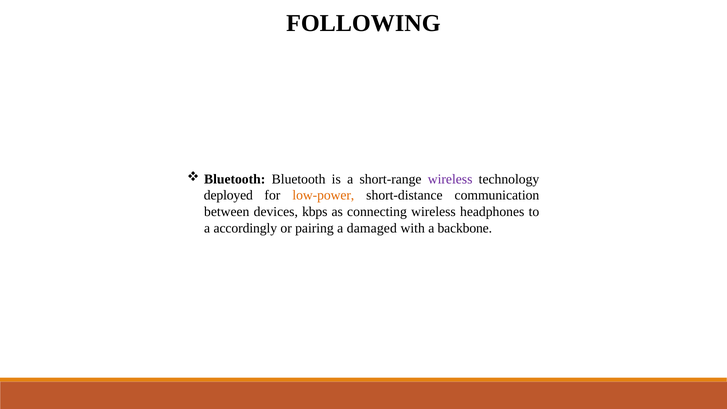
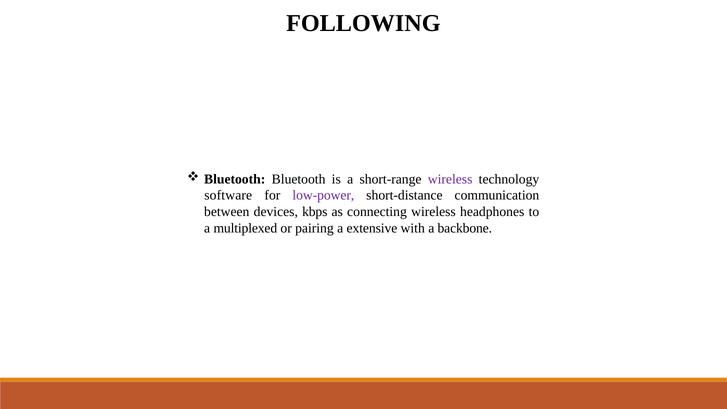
deployed: deployed -> software
low-power colour: orange -> purple
accordingly: accordingly -> multiplexed
damaged: damaged -> extensive
